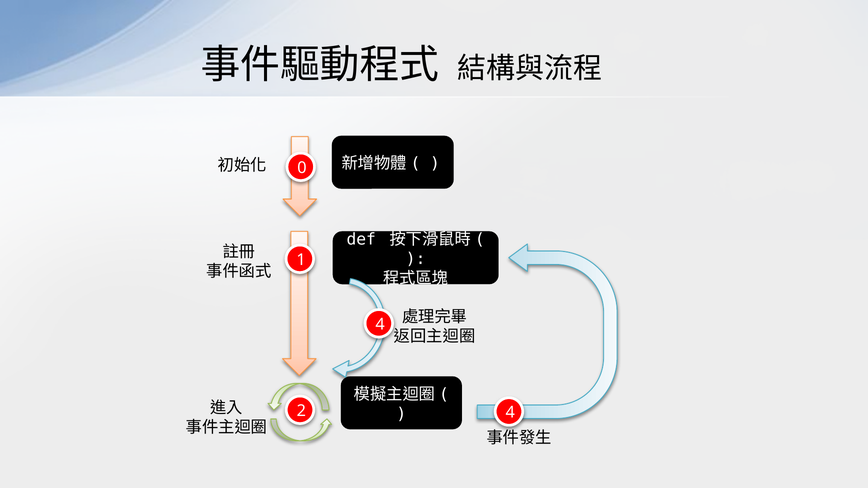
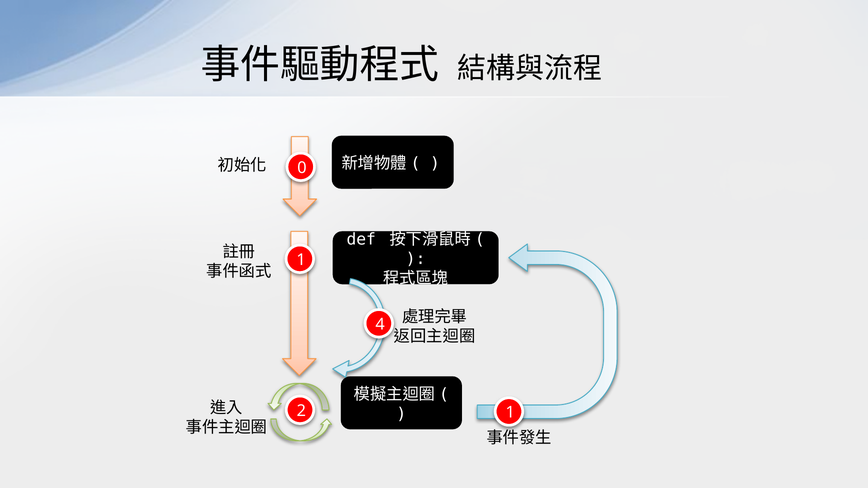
2 4: 4 -> 1
